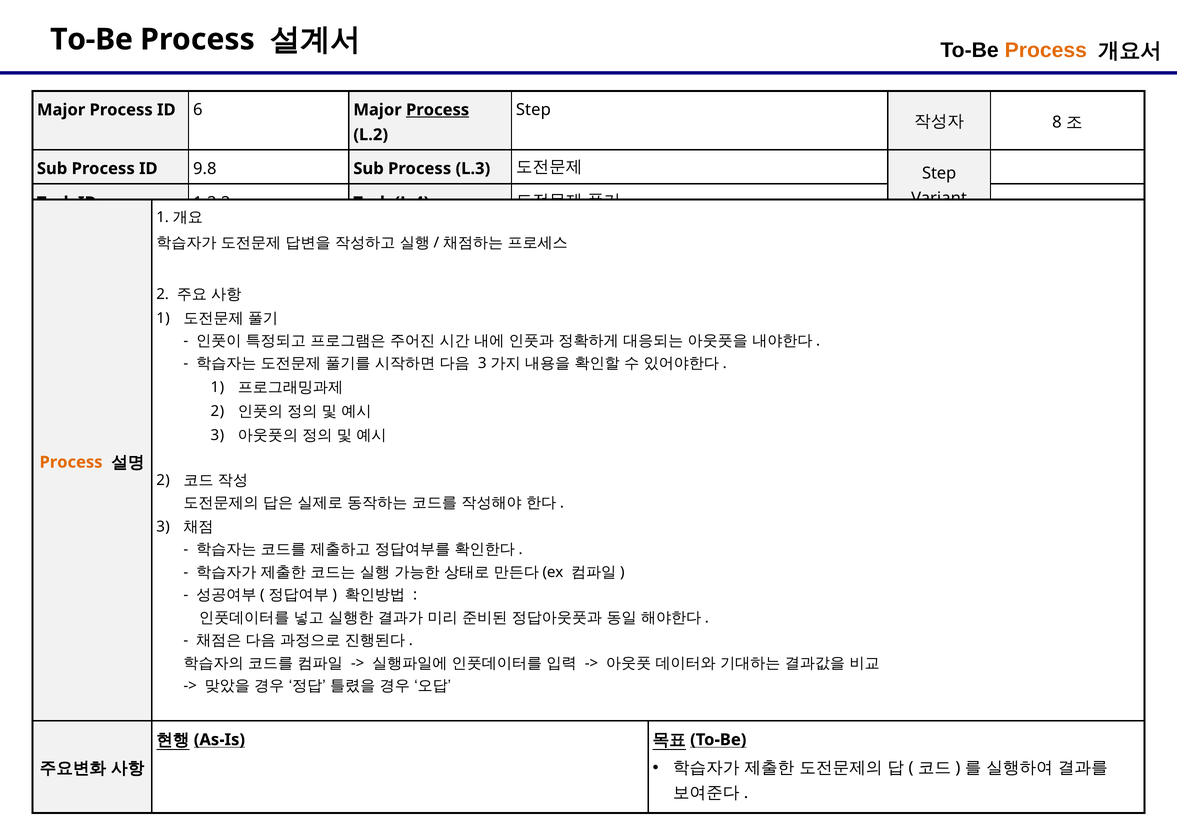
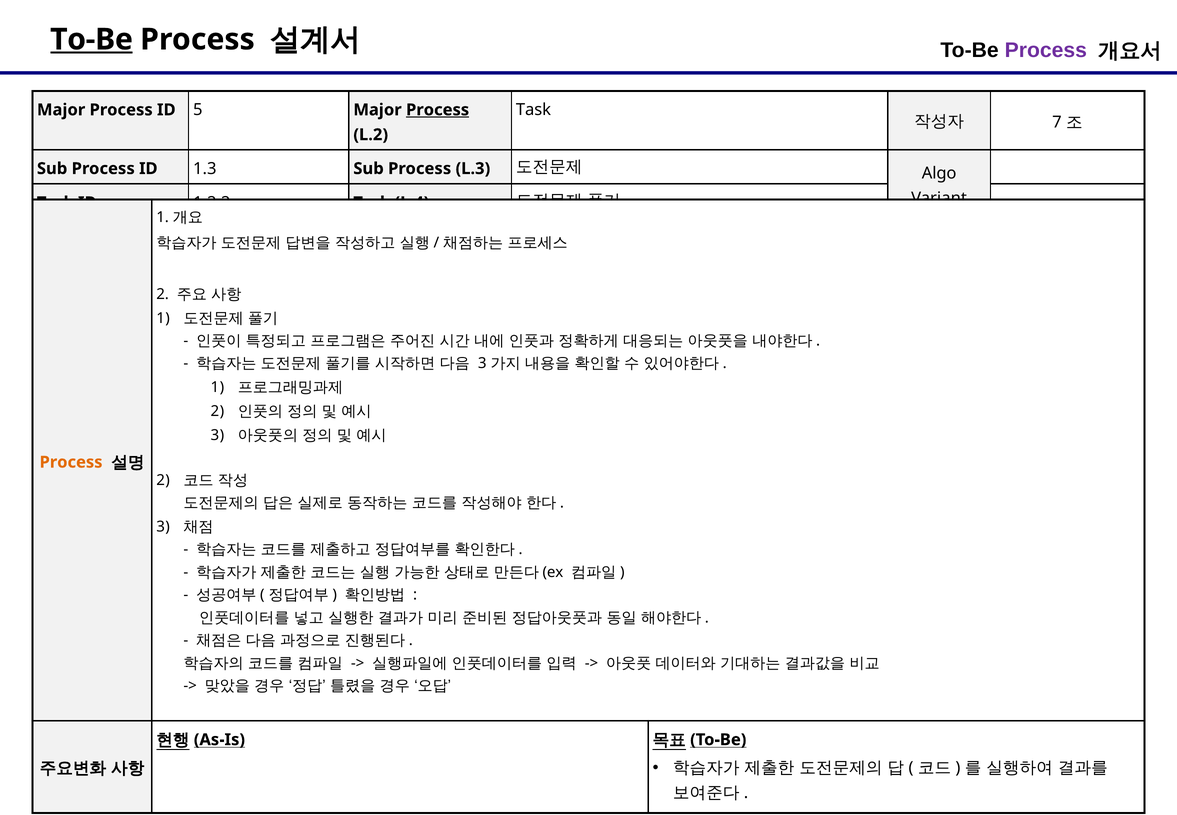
To-Be at (91, 39) underline: none -> present
Process at (1046, 50) colour: orange -> purple
Step at (533, 110): Step -> Task
6: 6 -> 5
8: 8 -> 7
9.8: 9.8 -> 1.3
Step at (939, 173): Step -> Algo
